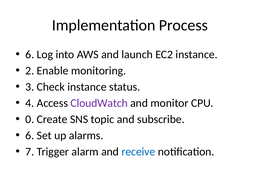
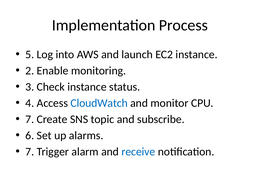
6 at (30, 55): 6 -> 5
CloudWatch colour: purple -> blue
0 at (30, 119): 0 -> 7
